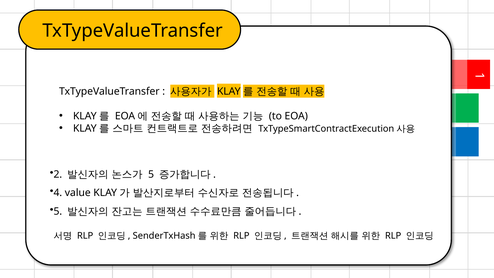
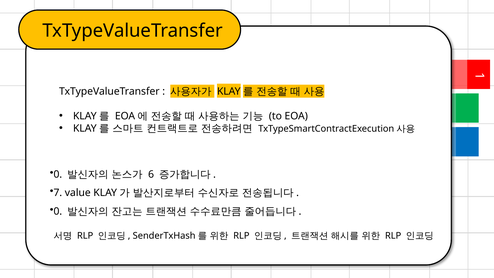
2 at (58, 174): 2 -> 0
5 at (151, 174): 5 -> 6
4: 4 -> 7
5 at (58, 211): 5 -> 0
